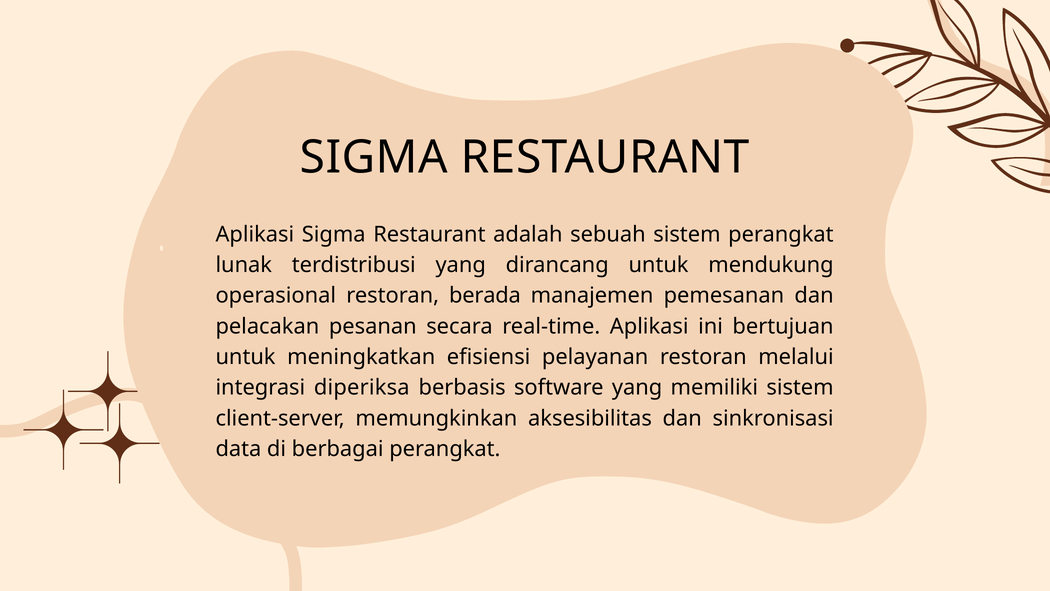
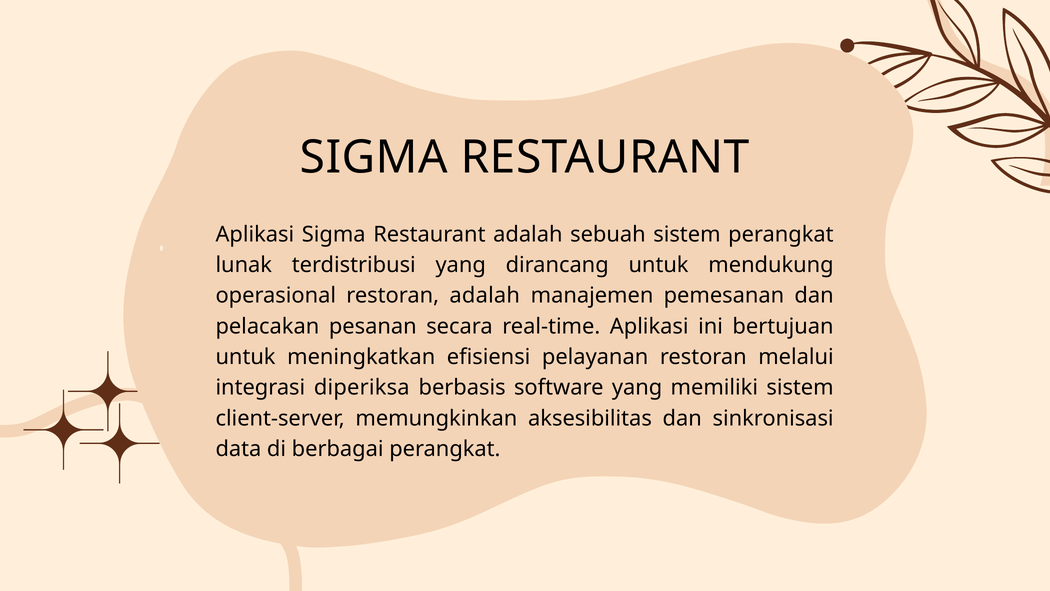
restoran berada: berada -> adalah
